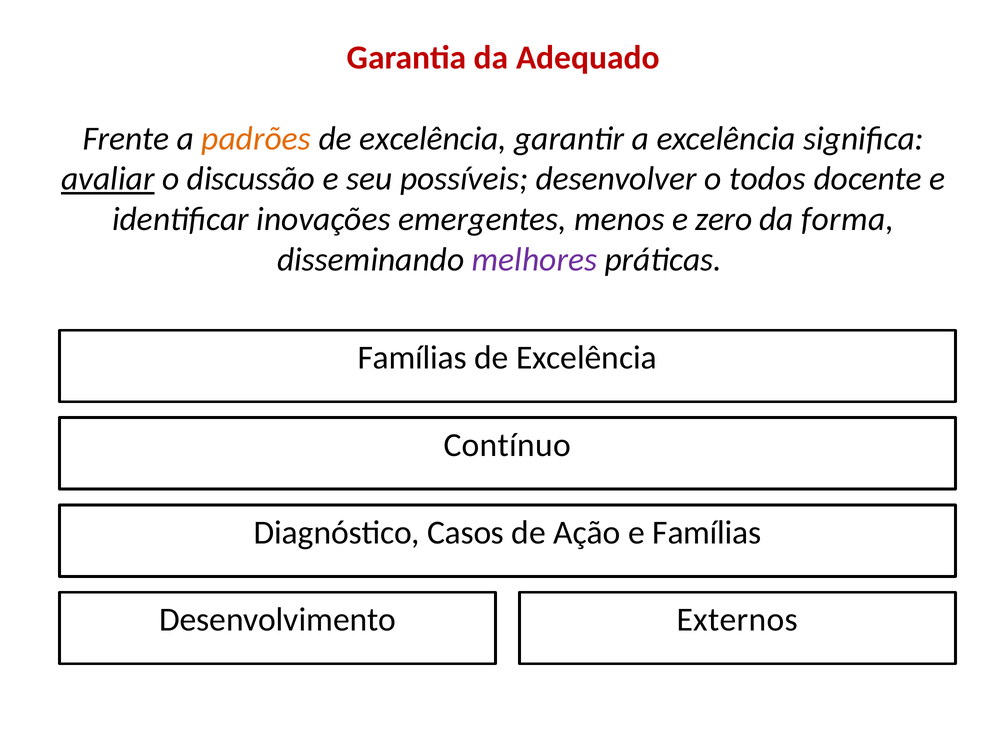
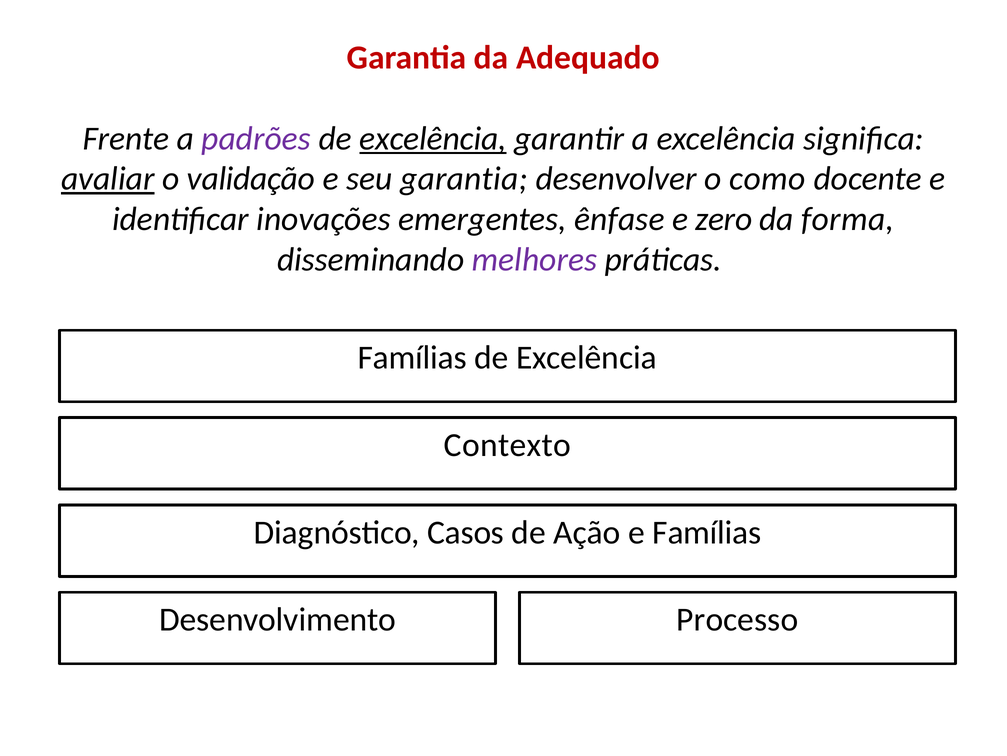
padrões colour: orange -> purple
excelência at (433, 138) underline: none -> present
discussão: discussão -> validação
seu possíveis: possíveis -> garantia
todos: todos -> como
menos: menos -> ênfase
Contínuo: Contínuo -> Contexto
Externos: Externos -> Processo
